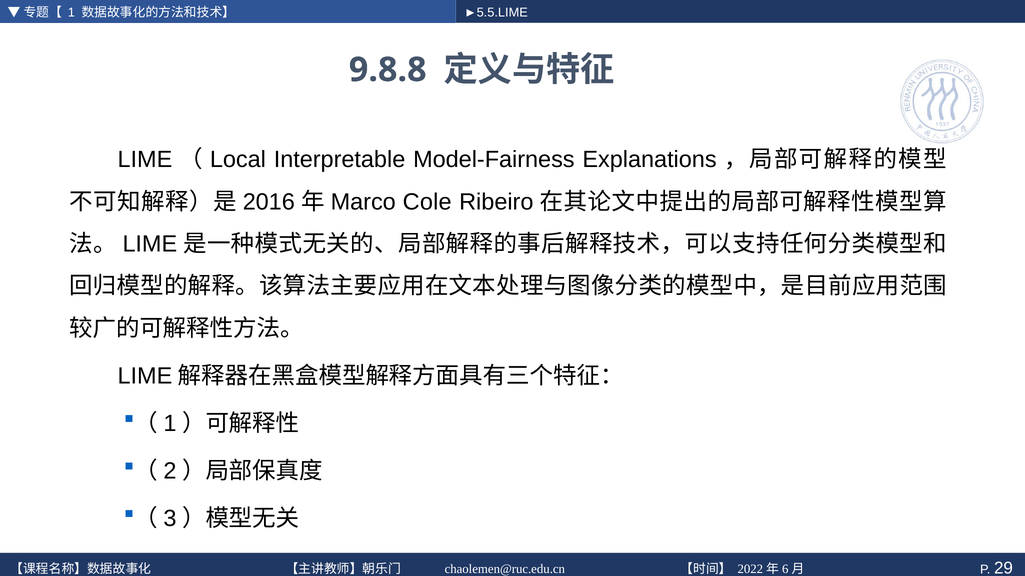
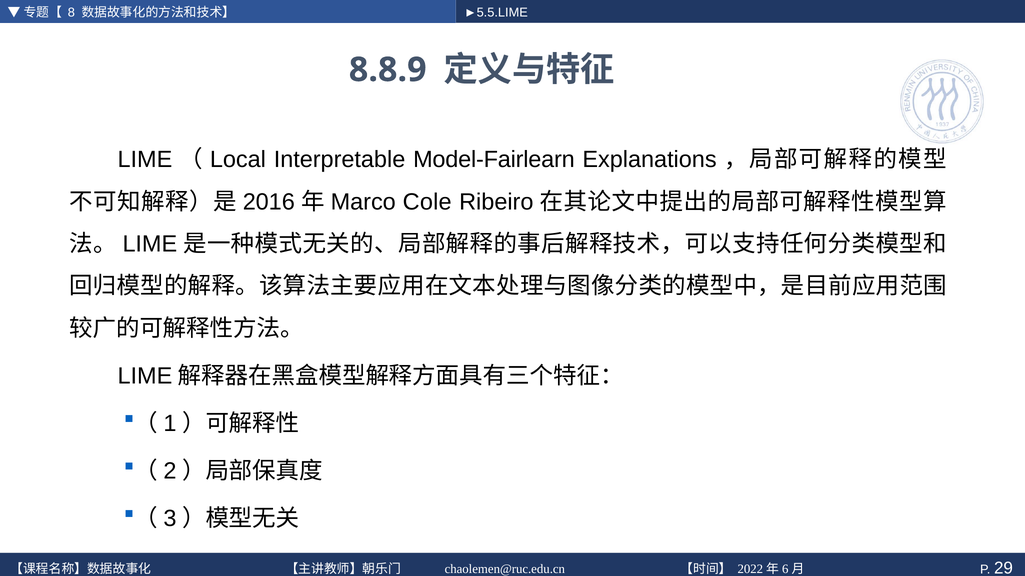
1: 1 -> 8
9.8.8: 9.8.8 -> 8.8.9
Model-Fairness: Model-Fairness -> Model-Fairlearn
